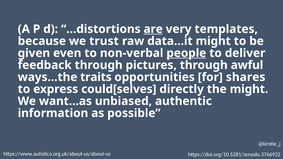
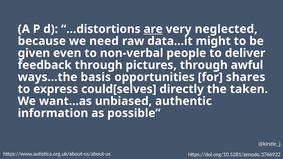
templates: templates -> neglected
trust: trust -> need
people underline: present -> none
traits: traits -> basis
the might: might -> taken
